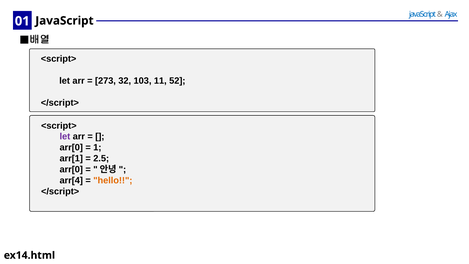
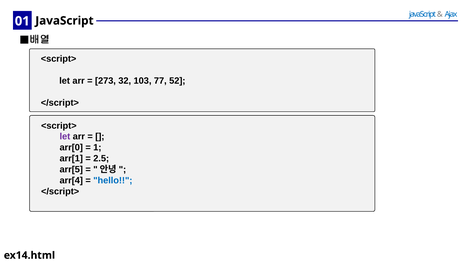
11: 11 -> 77
arr[0 at (71, 169): arr[0 -> arr[5
hello colour: orange -> blue
